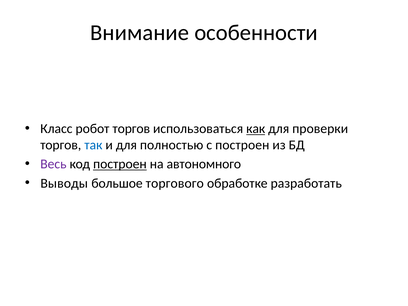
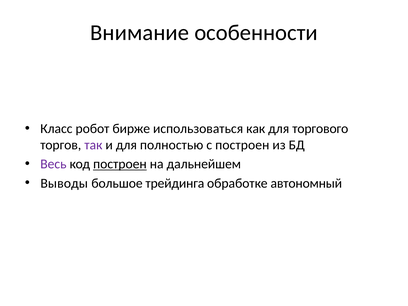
робот торгов: торгов -> бирже
как underline: present -> none
проверки: проверки -> торгового
так colour: blue -> purple
автономного: автономного -> дальнейшем
торгового: торгового -> трейдинга
разработать: разработать -> автономный
